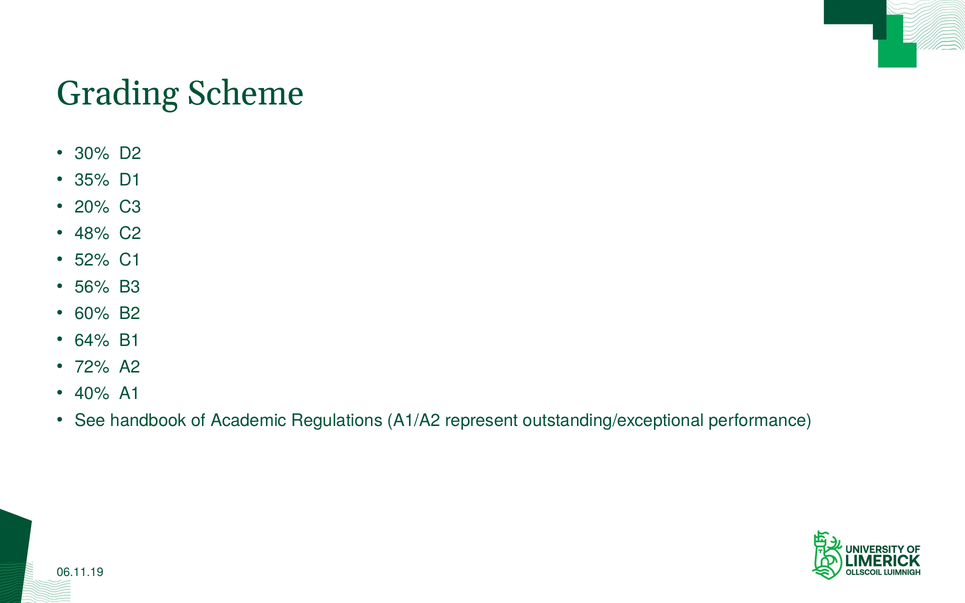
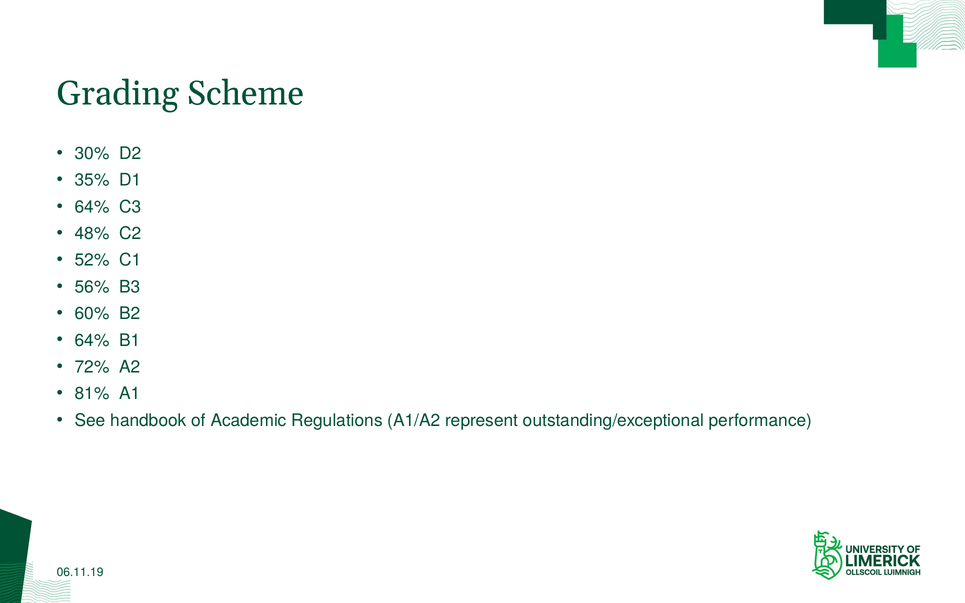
20% at (92, 207): 20% -> 64%
40%: 40% -> 81%
